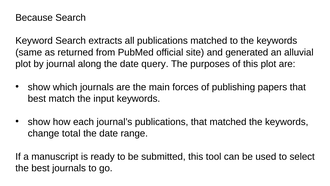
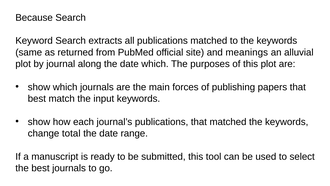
generated: generated -> meanings
date query: query -> which
